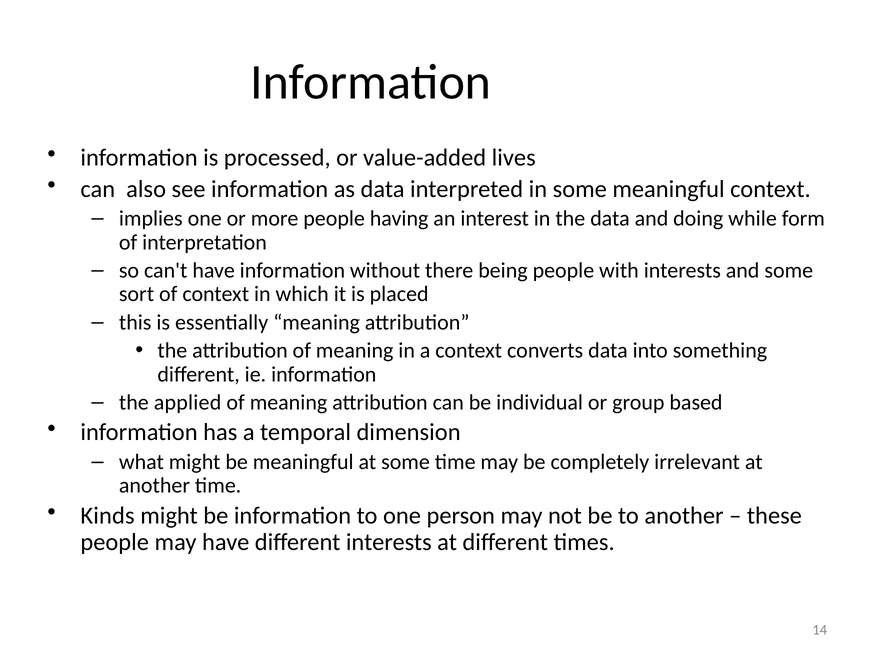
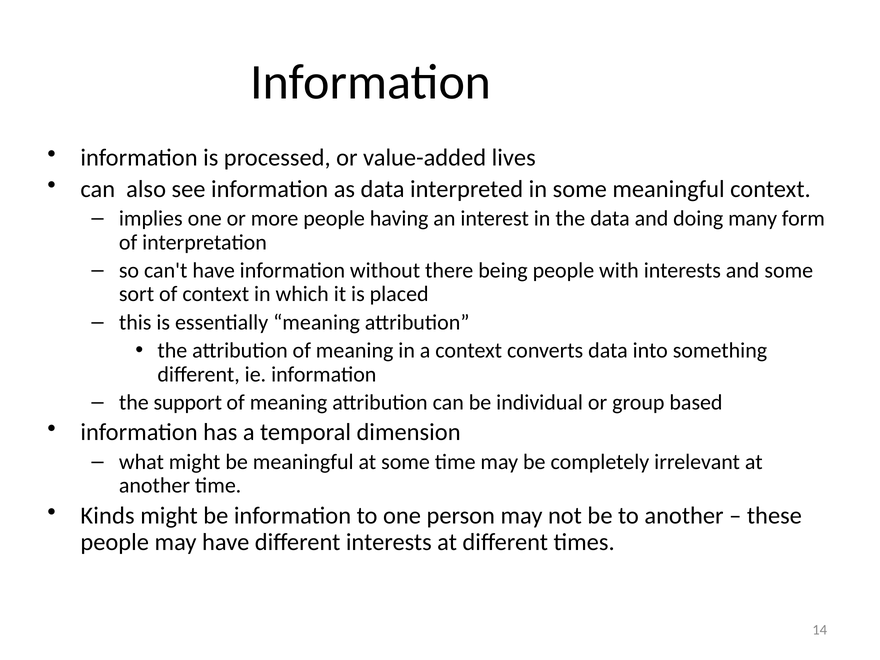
while: while -> many
applied: applied -> support
